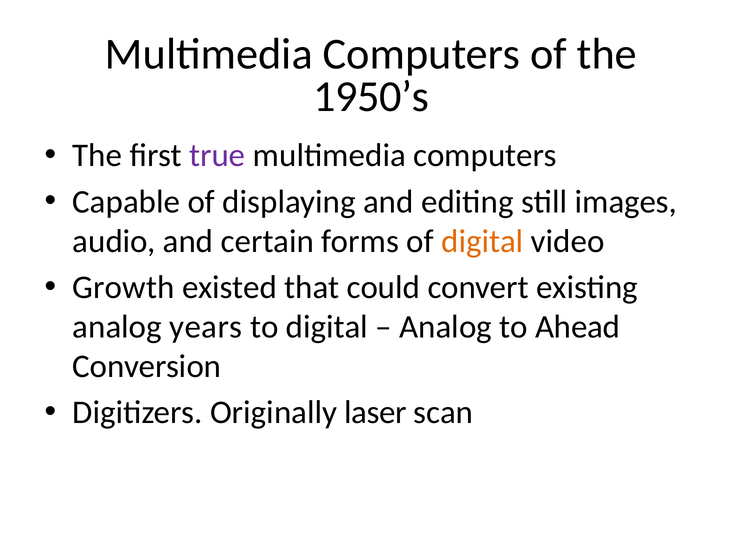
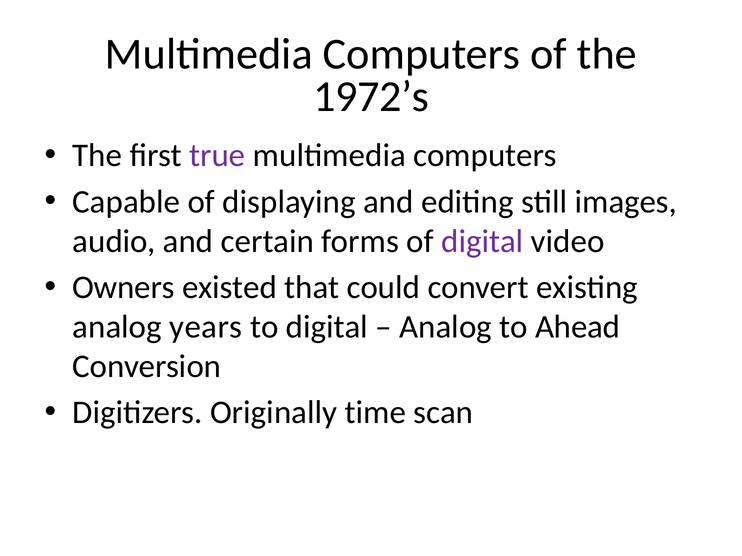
1950’s: 1950’s -> 1972’s
digital at (482, 241) colour: orange -> purple
Growth: Growth -> Owners
laser: laser -> time
